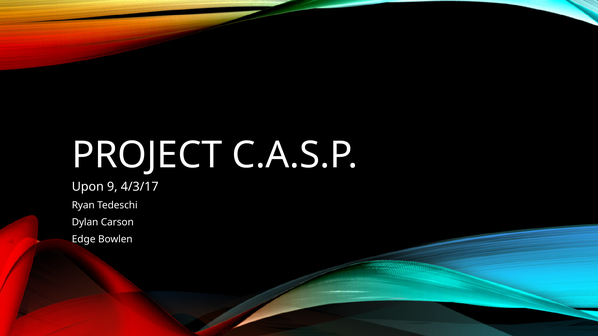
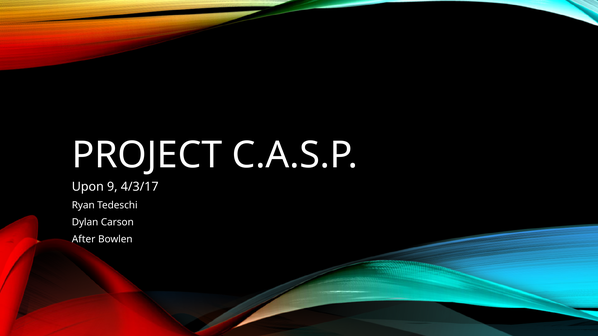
Edge: Edge -> After
